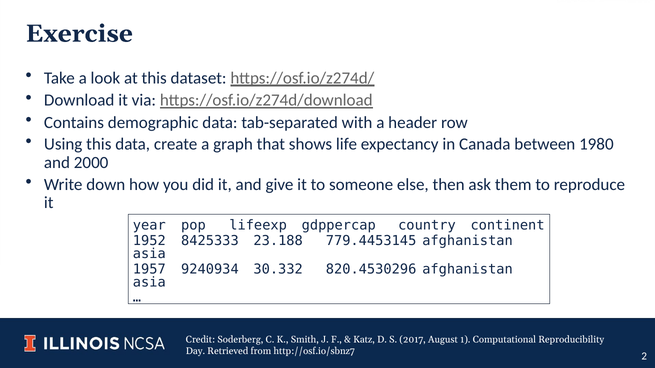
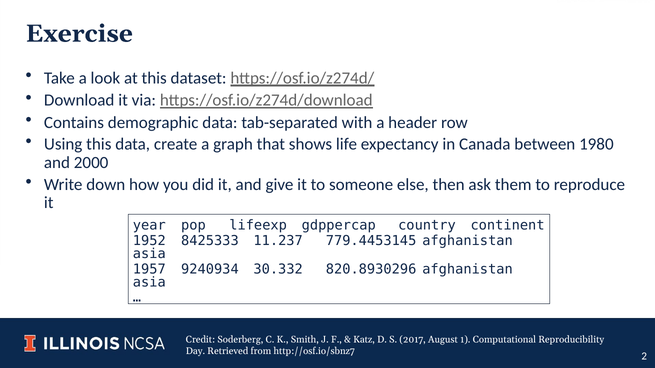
23.188: 23.188 -> 11.237
820.4530296: 820.4530296 -> 820.8930296
